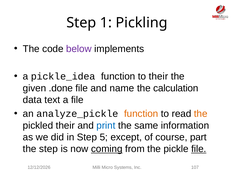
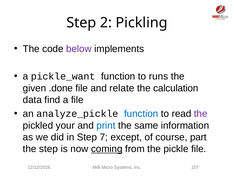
1: 1 -> 2
pickle_idea: pickle_idea -> pickle_want
to their: their -> runs
name: name -> relate
text: text -> find
function at (141, 113) colour: orange -> blue
the at (201, 113) colour: orange -> purple
pickled their: their -> your
5: 5 -> 7
file at (199, 148) underline: present -> none
